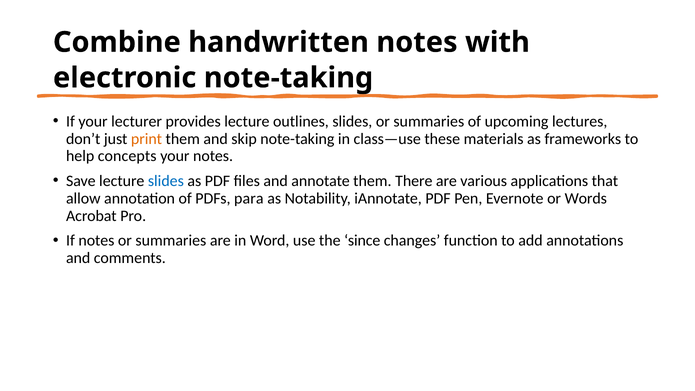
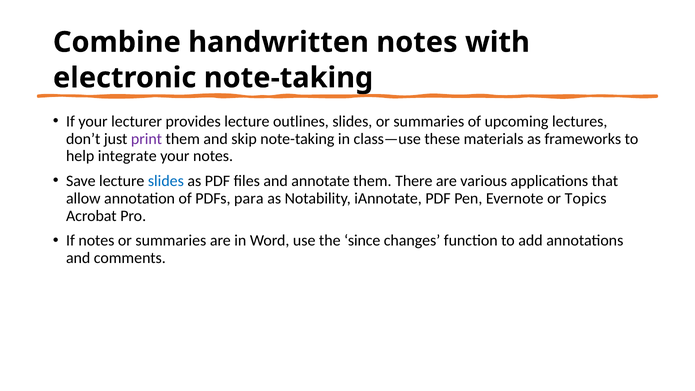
print colour: orange -> purple
concepts: concepts -> integrate
Words: Words -> Topics
